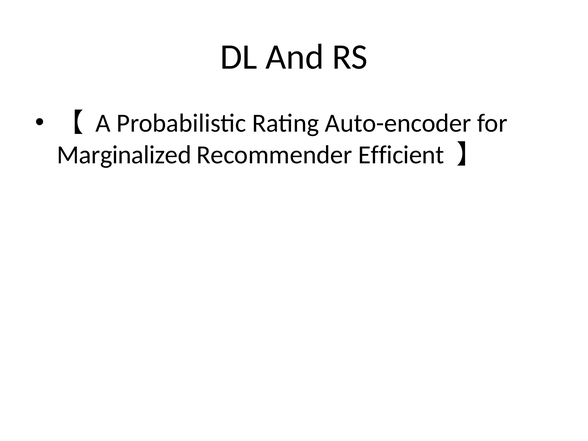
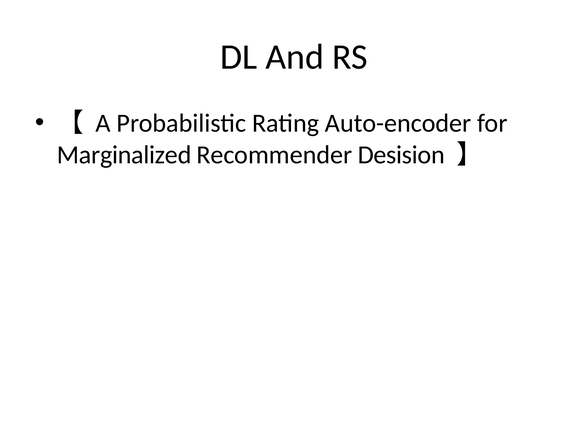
Efficient: Efficient -> Desision
